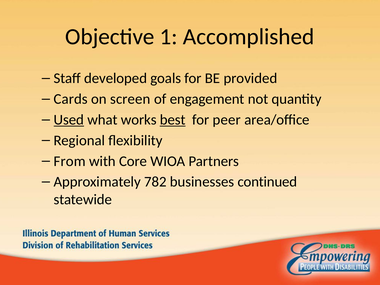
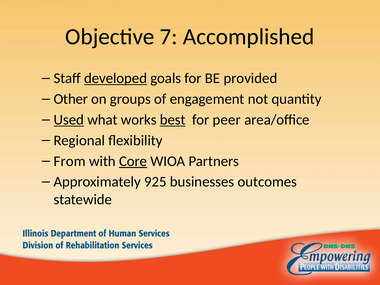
1: 1 -> 7
developed underline: none -> present
Cards: Cards -> Other
screen: screen -> groups
Core underline: none -> present
782: 782 -> 925
continued: continued -> outcomes
